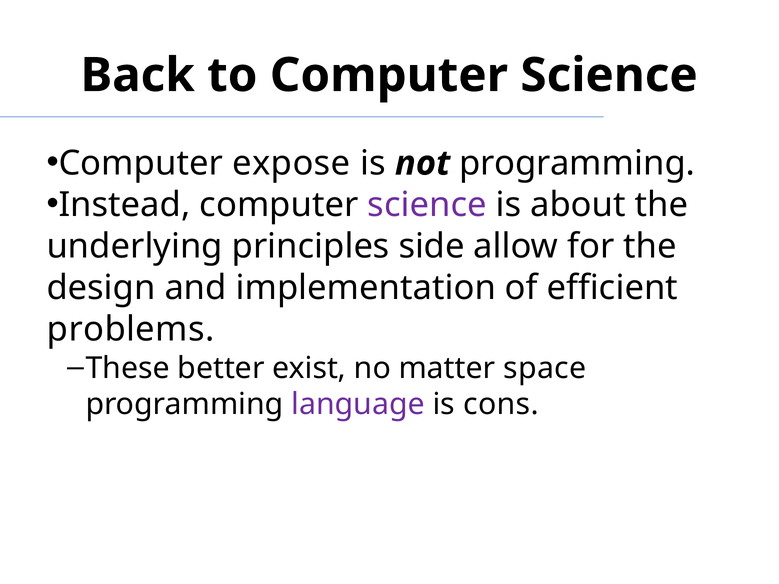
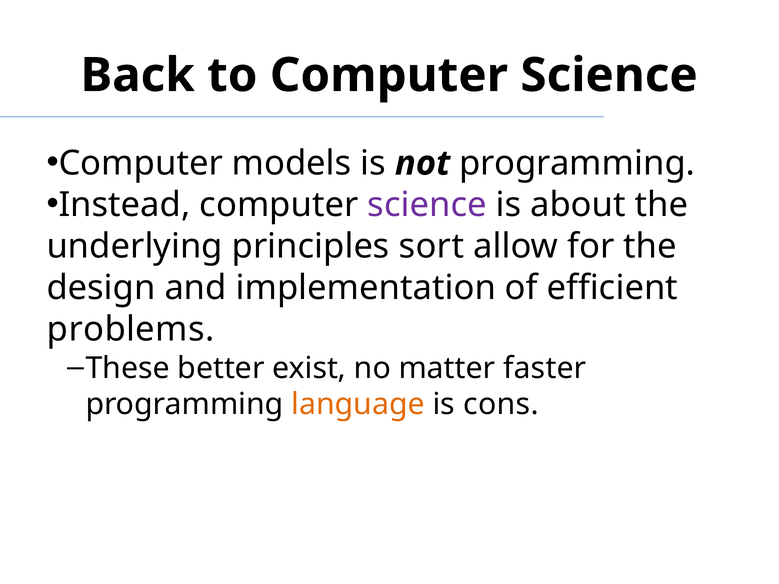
expose: expose -> models
side: side -> sort
space: space -> faster
language colour: purple -> orange
